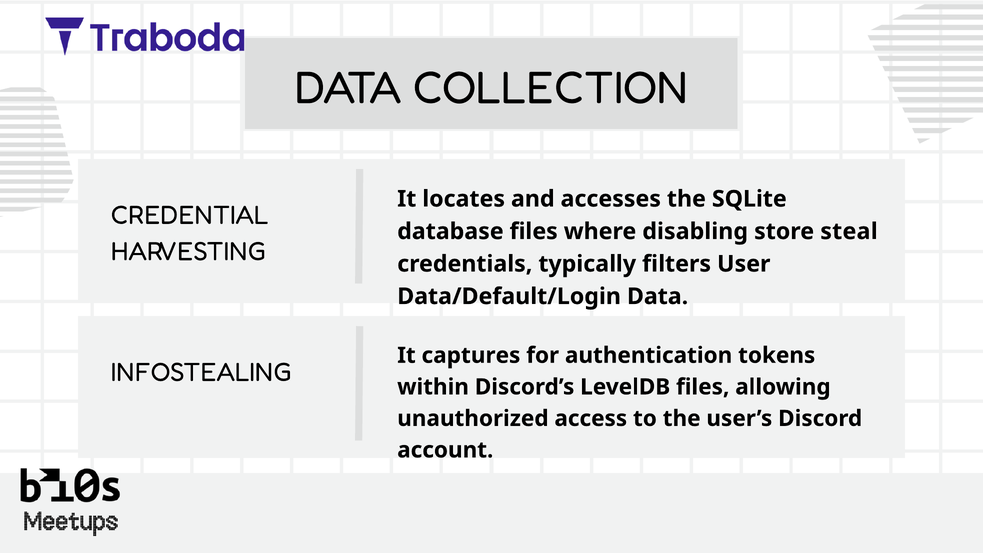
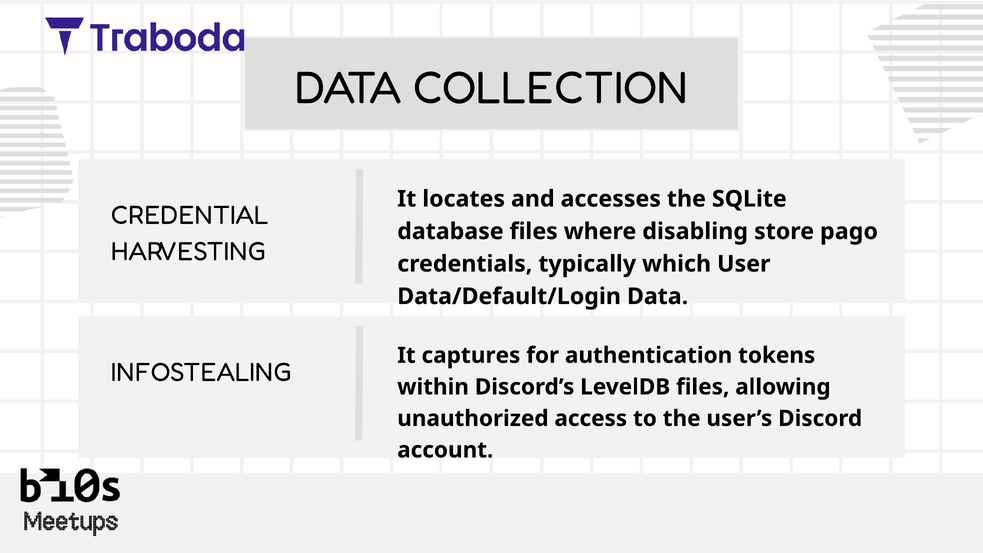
steal: steal -> pago
filters: filters -> which
